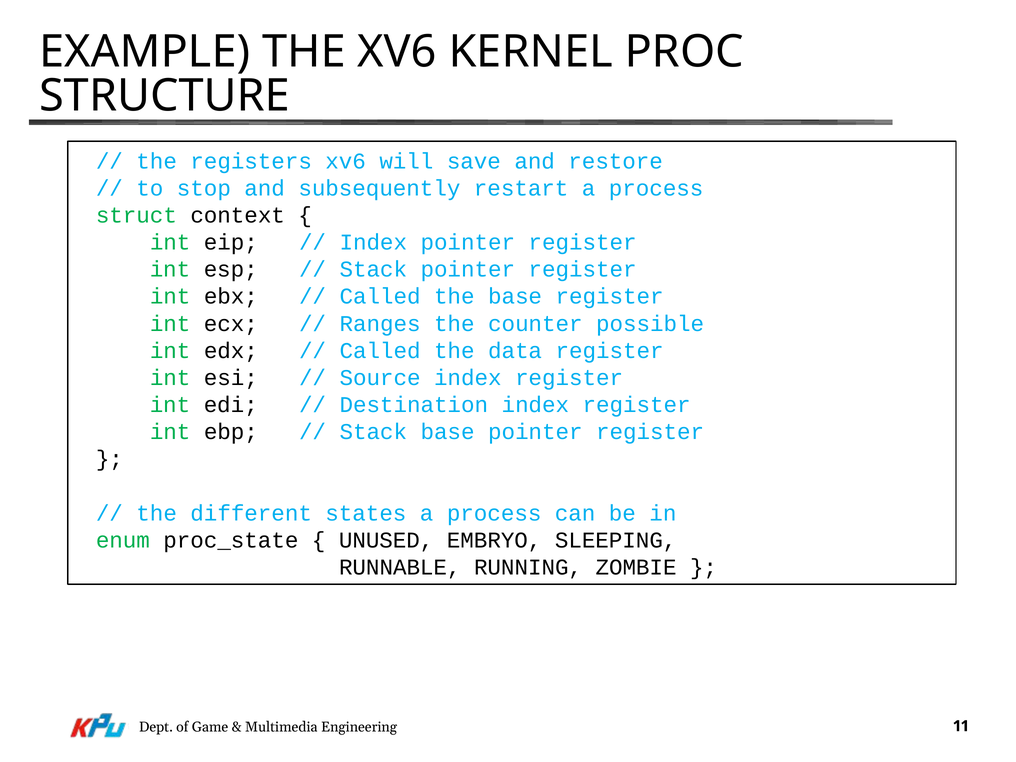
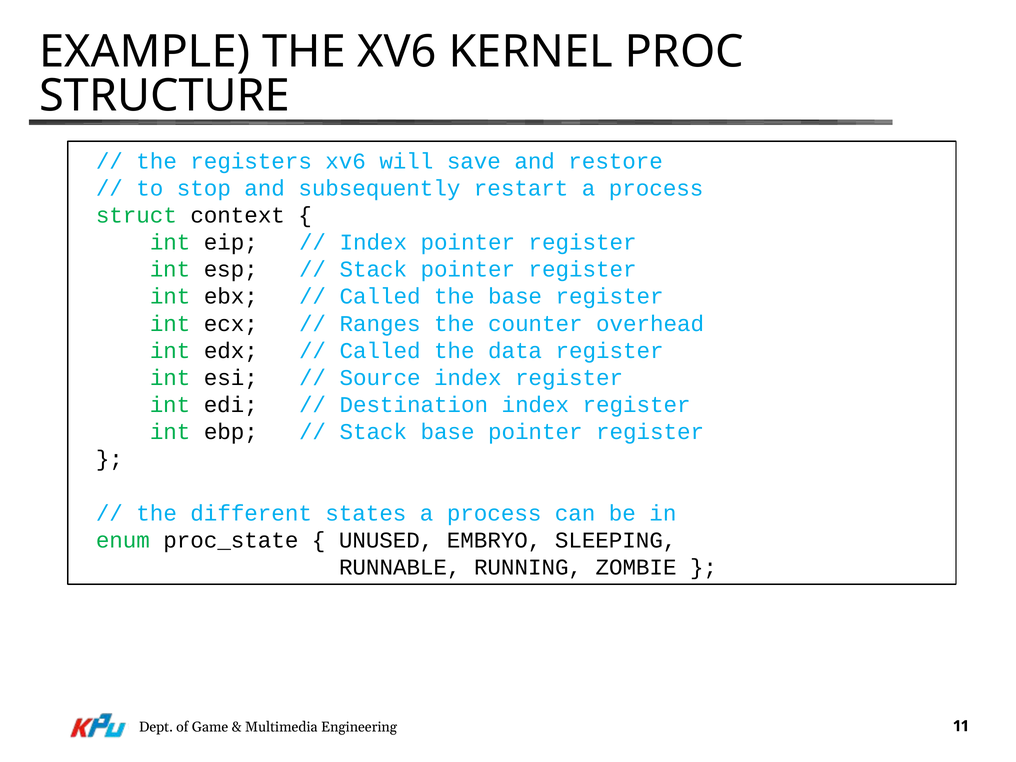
possible: possible -> overhead
